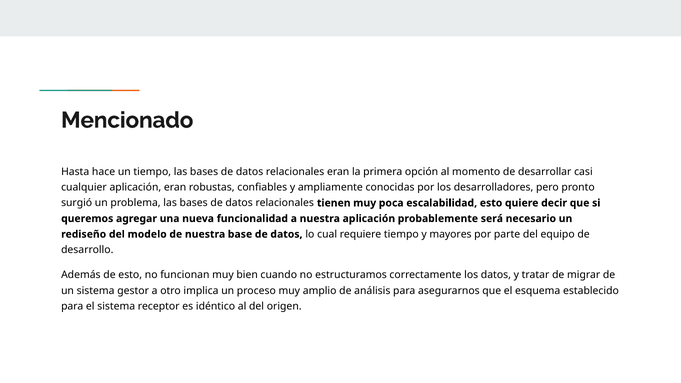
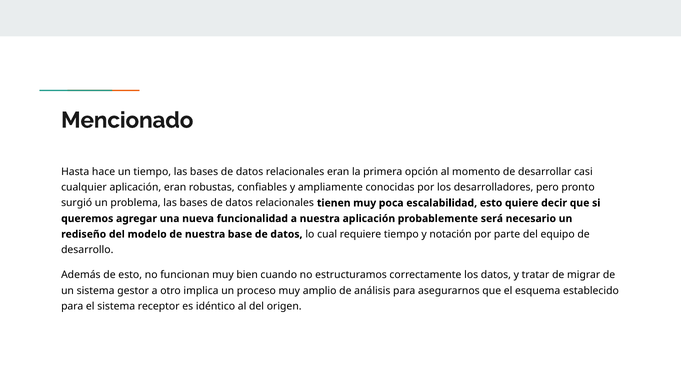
mayores: mayores -> notación
